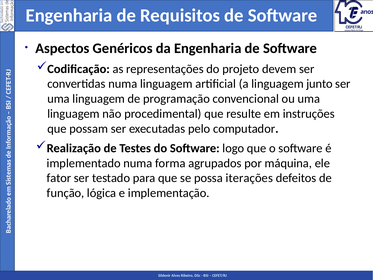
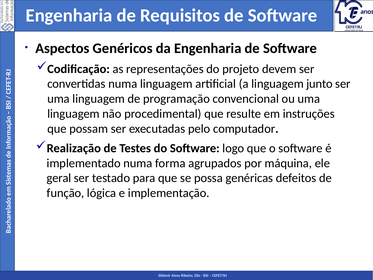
fator: fator -> geral
iterações: iterações -> genéricas
